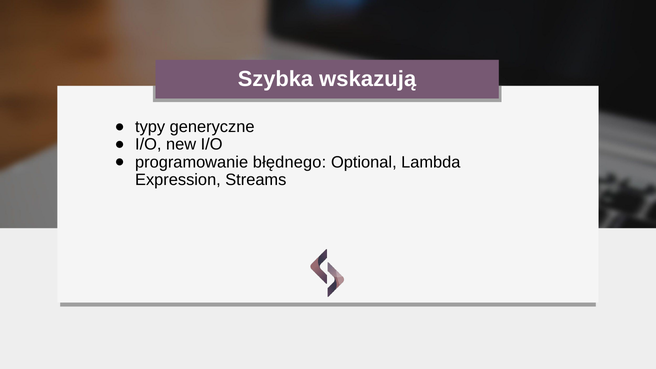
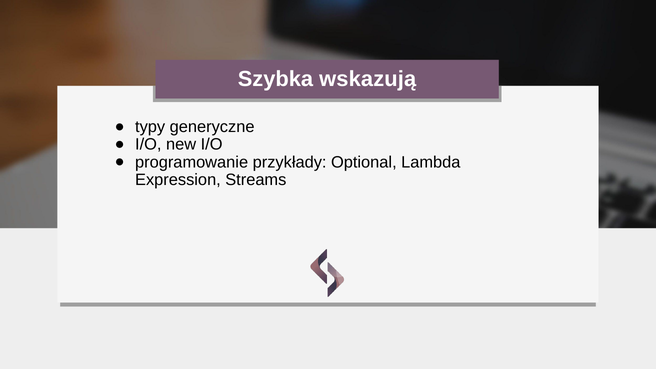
błędnego: błędnego -> przykłady
